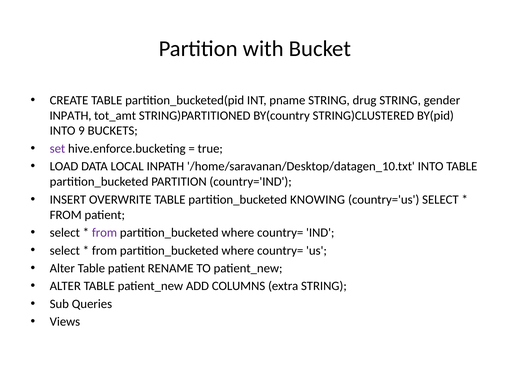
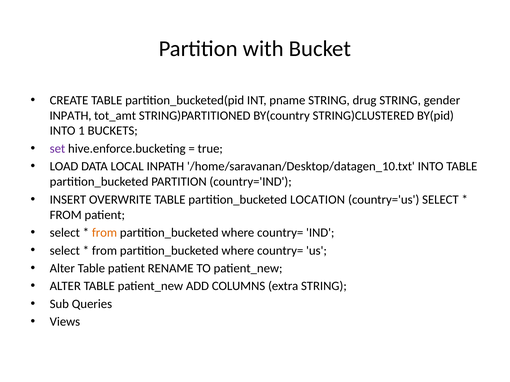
9: 9 -> 1
KNOWING: KNOWING -> LOCATION
from at (105, 233) colour: purple -> orange
